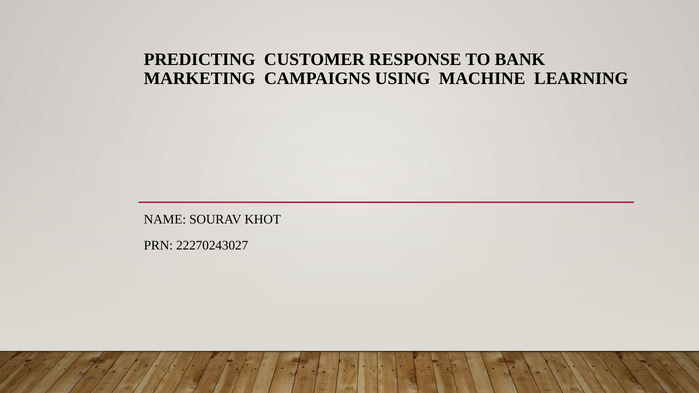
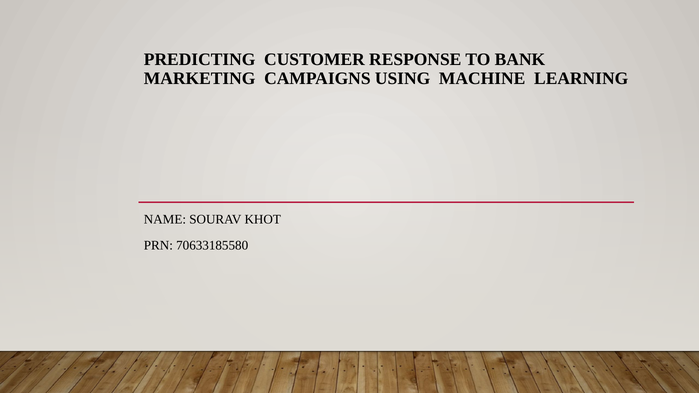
22270243027: 22270243027 -> 70633185580
